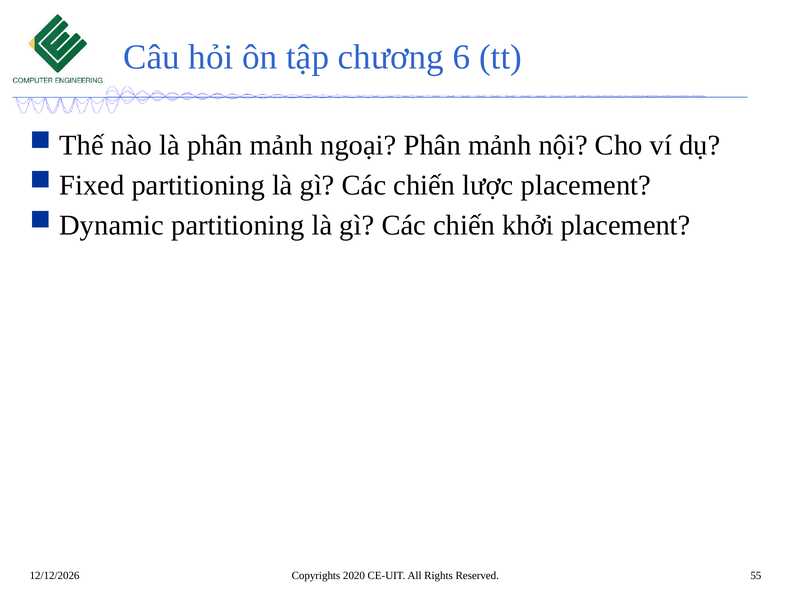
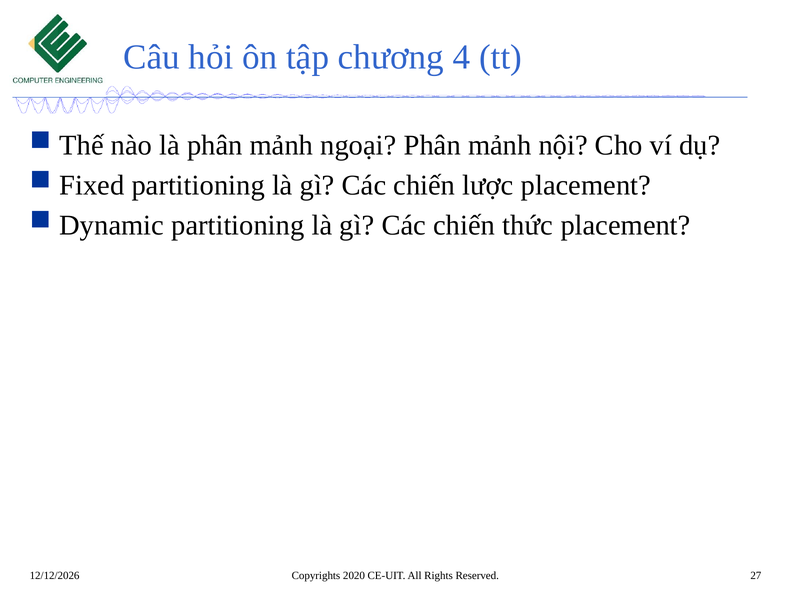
6: 6 -> 4
khởi: khởi -> thức
55: 55 -> 27
